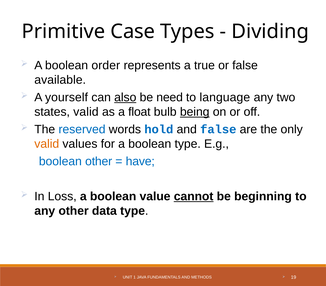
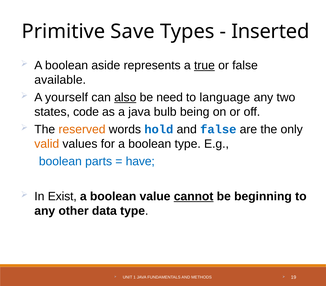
Case: Case -> Save
Dividing: Dividing -> Inserted
order: order -> aside
true underline: none -> present
states valid: valid -> code
a float: float -> java
being underline: present -> none
reserved colour: blue -> orange
boolean other: other -> parts
Loss: Loss -> Exist
